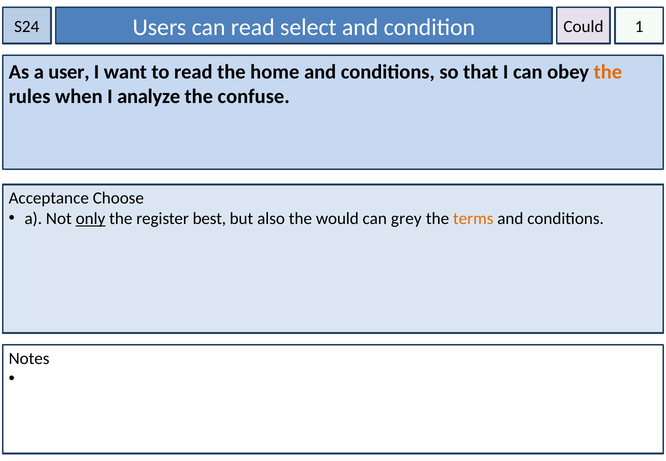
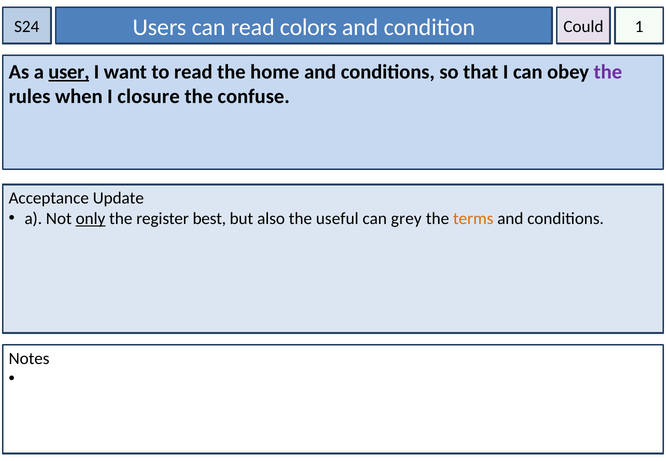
select: select -> colors
user underline: none -> present
the at (608, 72) colour: orange -> purple
analyze: analyze -> closure
Choose: Choose -> Update
would: would -> useful
